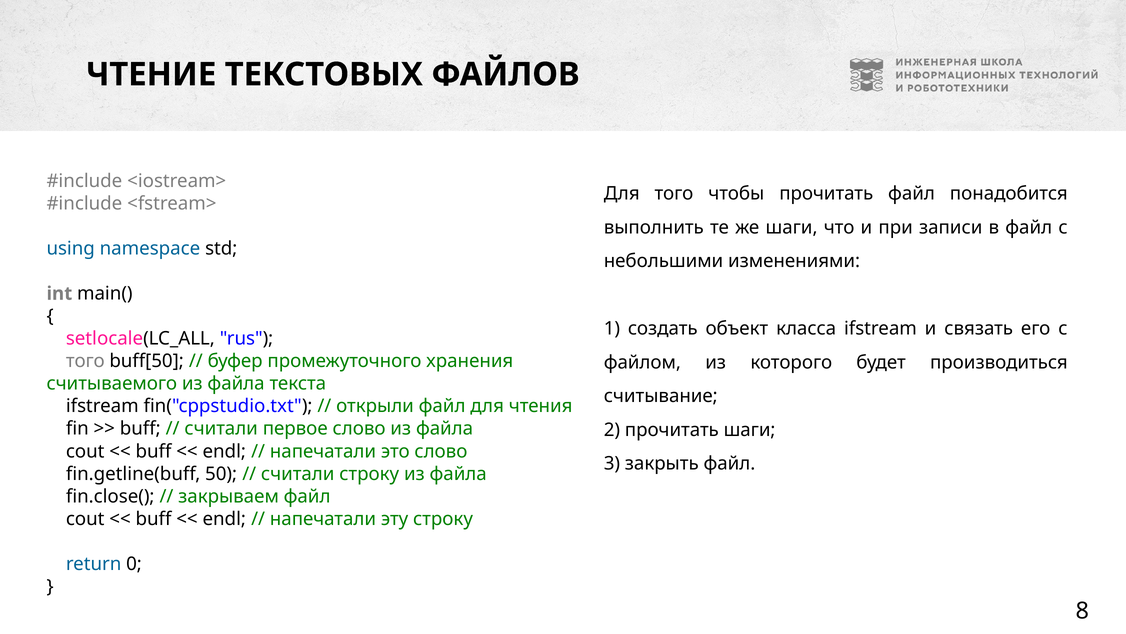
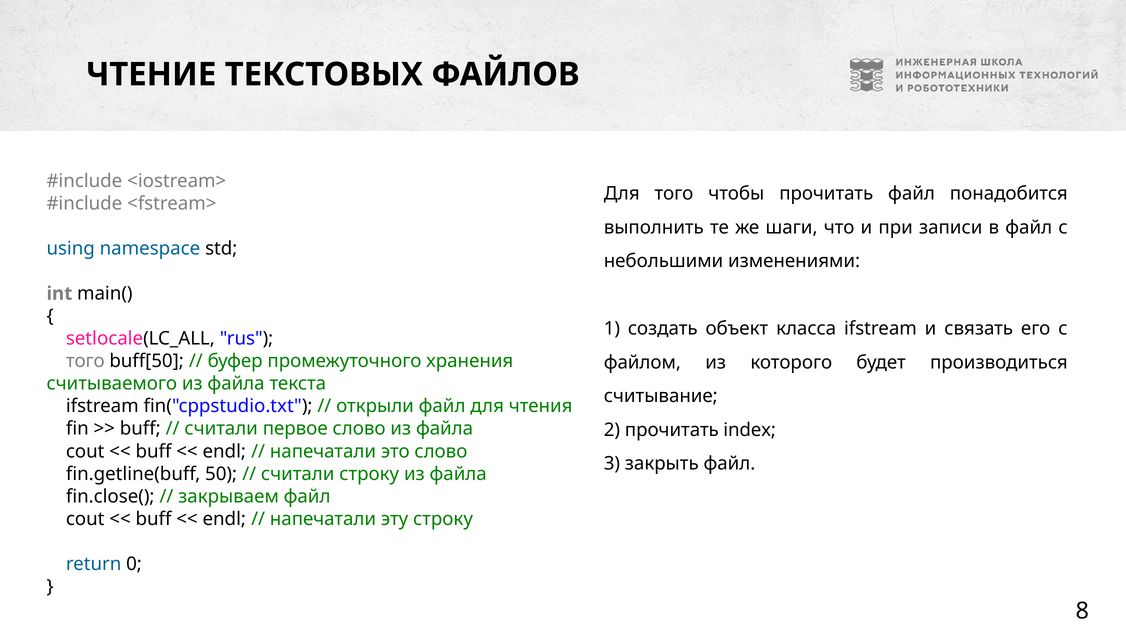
прочитать шаги: шаги -> index
